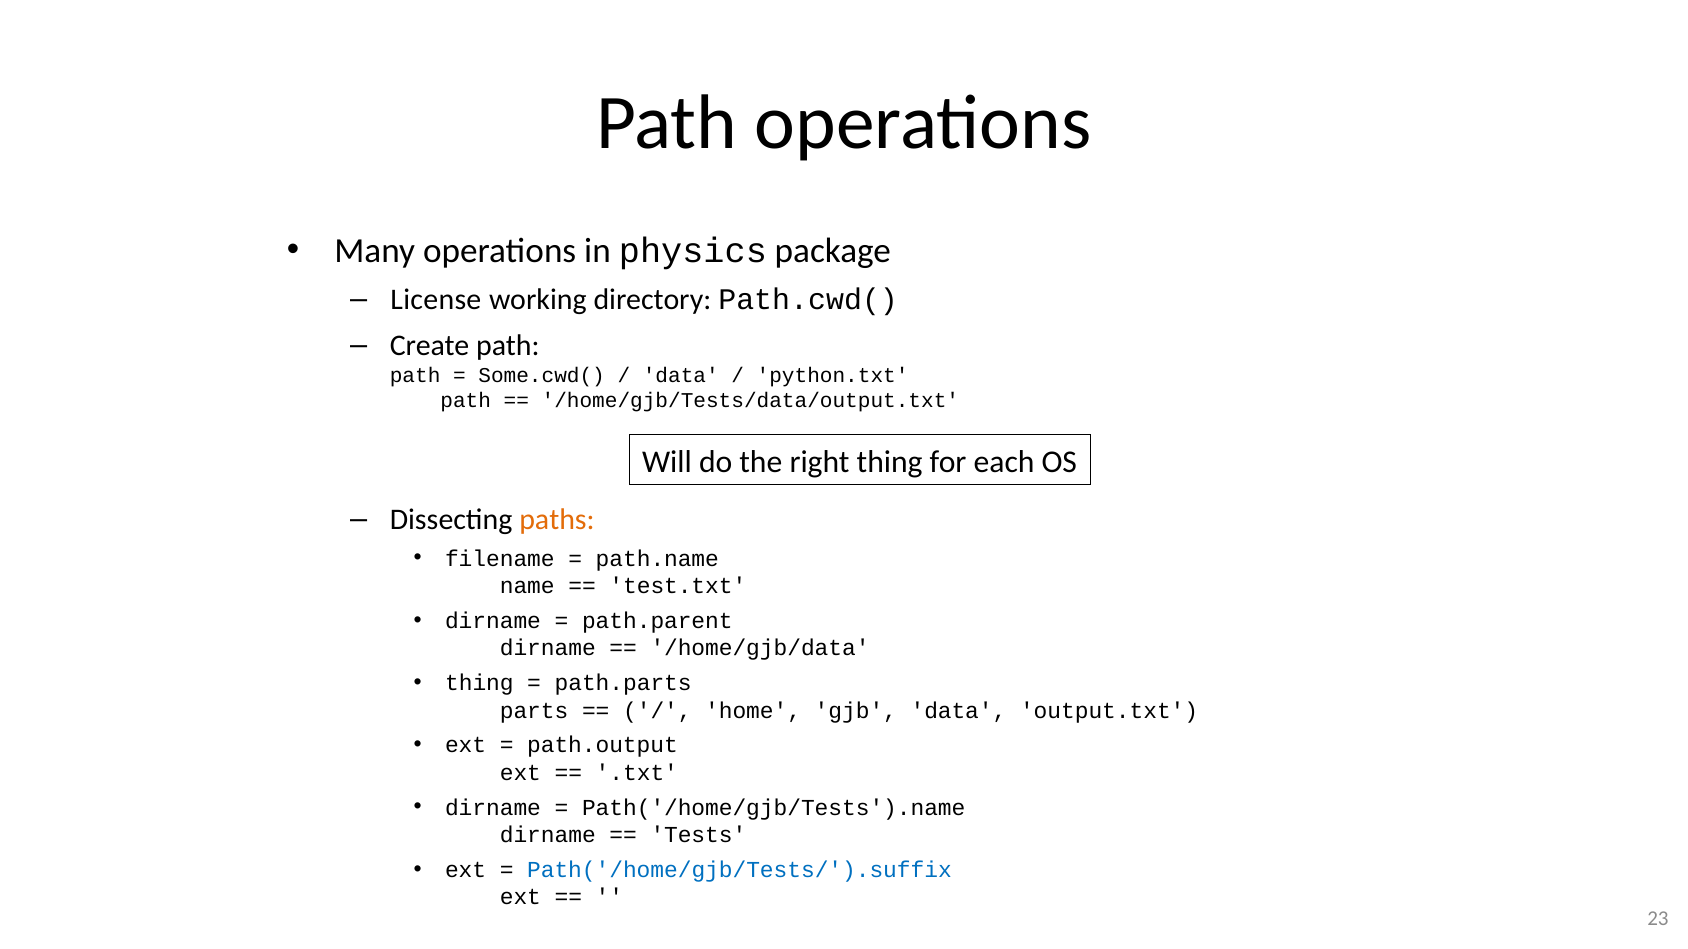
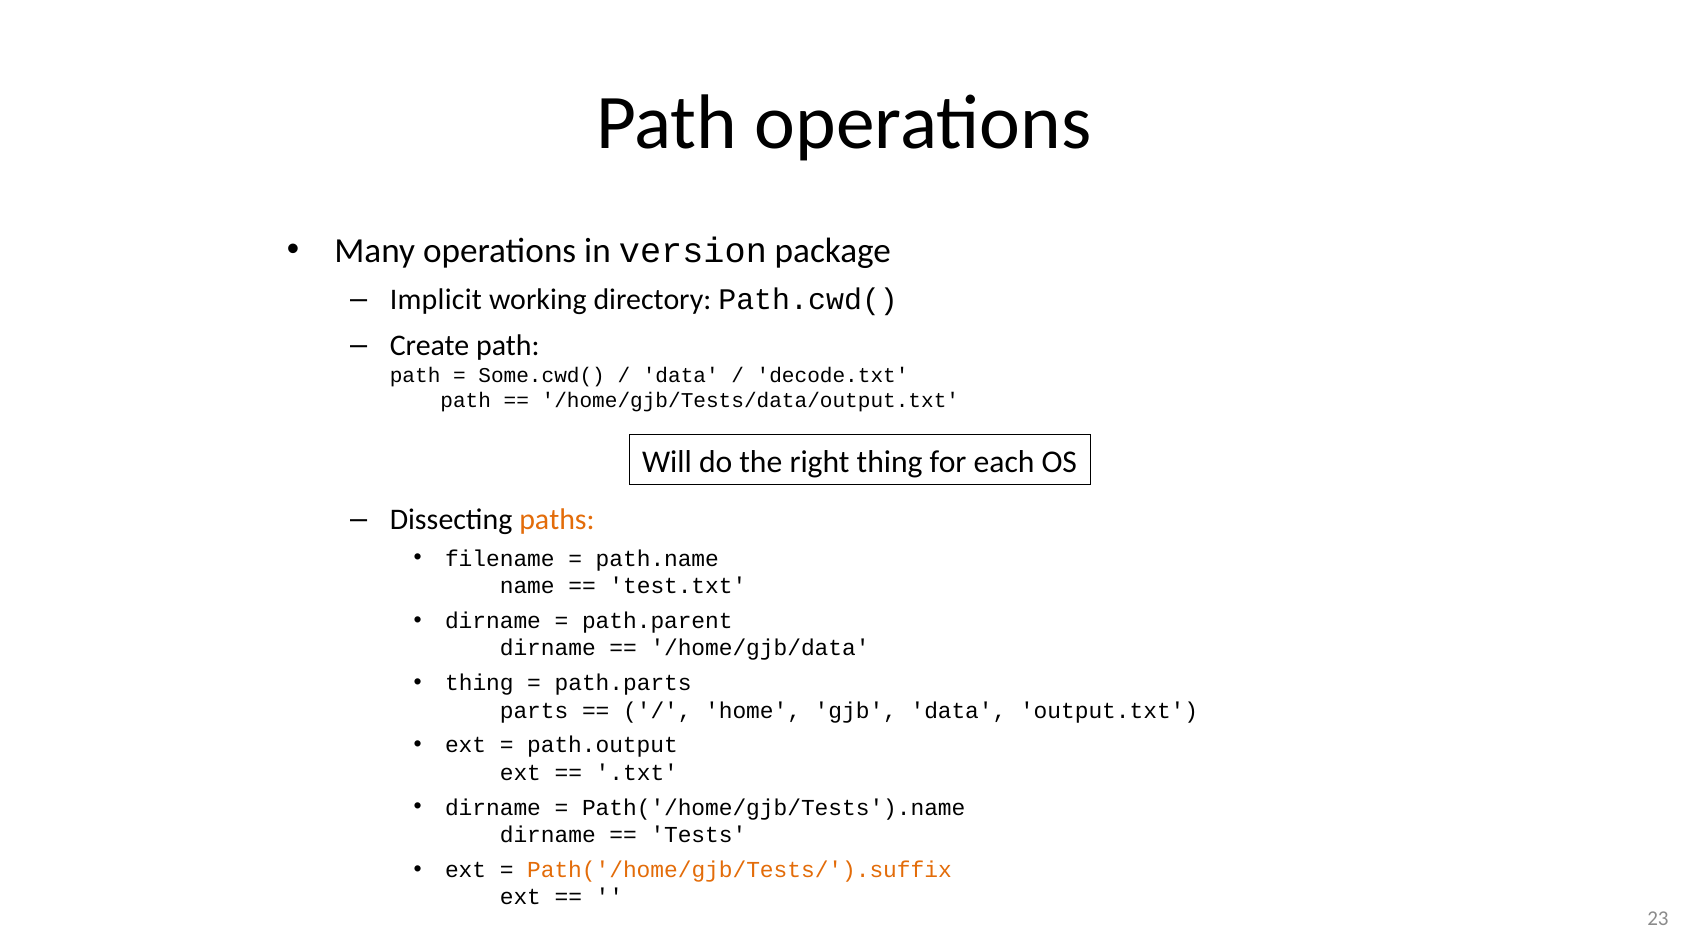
physics: physics -> version
License: License -> Implicit
python.txt: python.txt -> decode.txt
Path('/home/gjb/Tests/').suffix colour: blue -> orange
